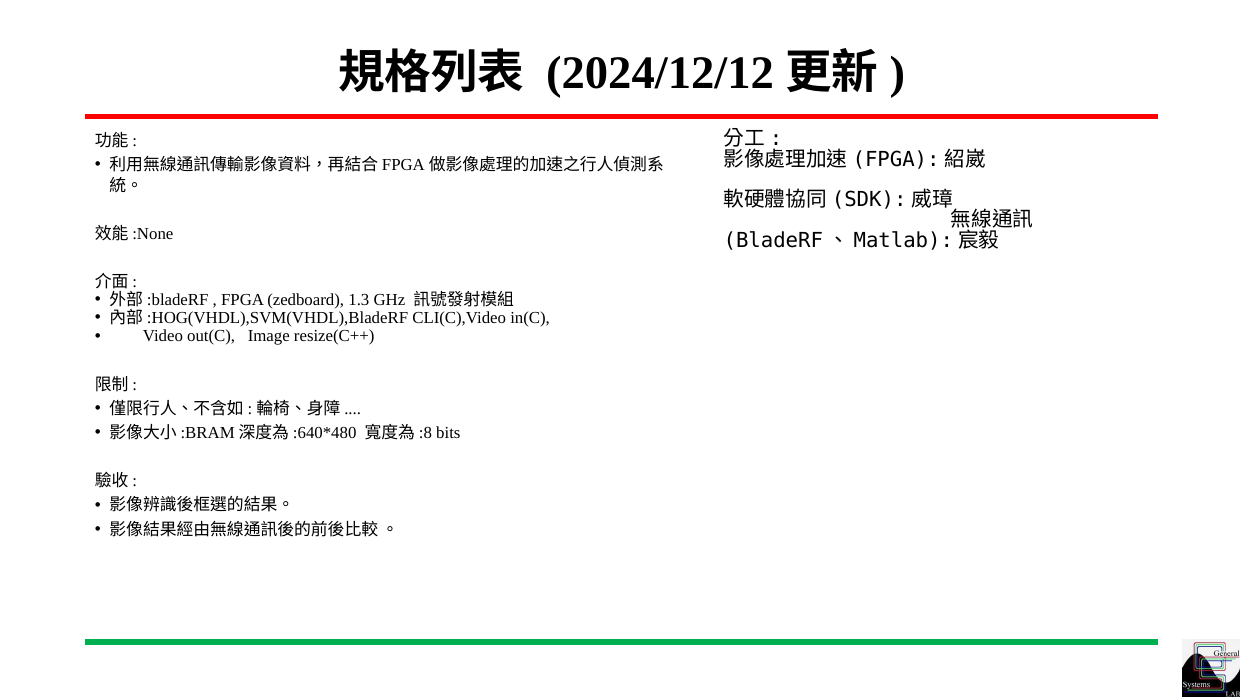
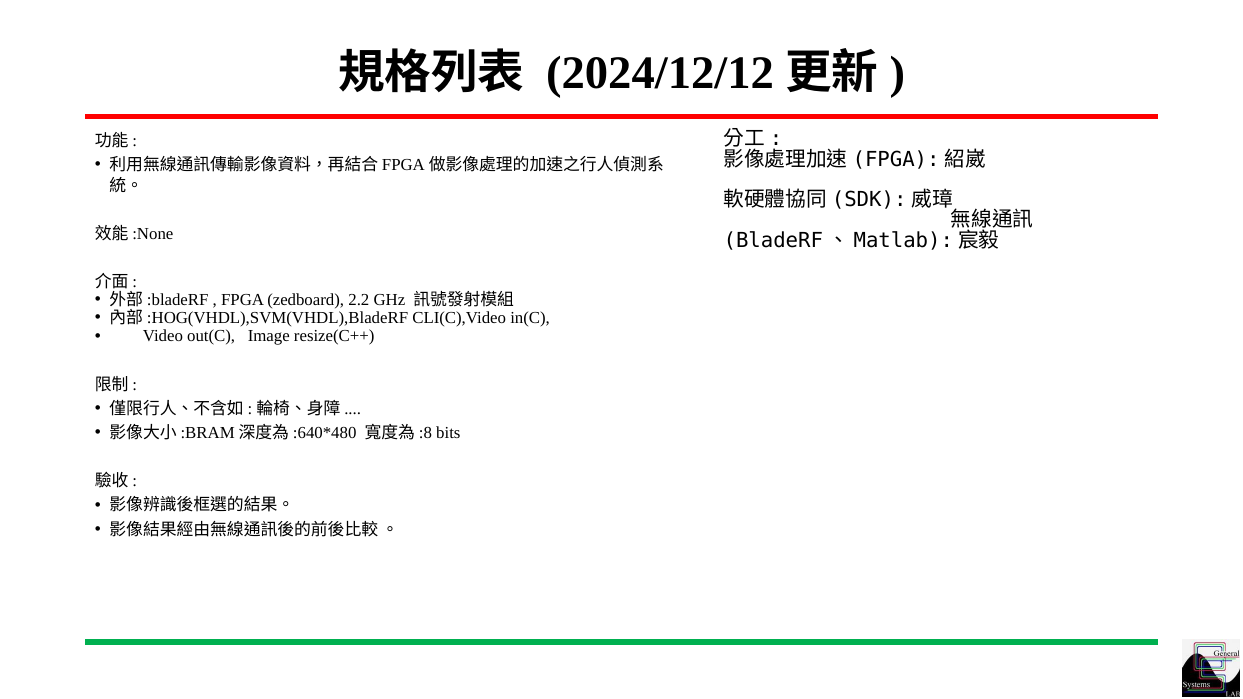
1.3: 1.3 -> 2.2
